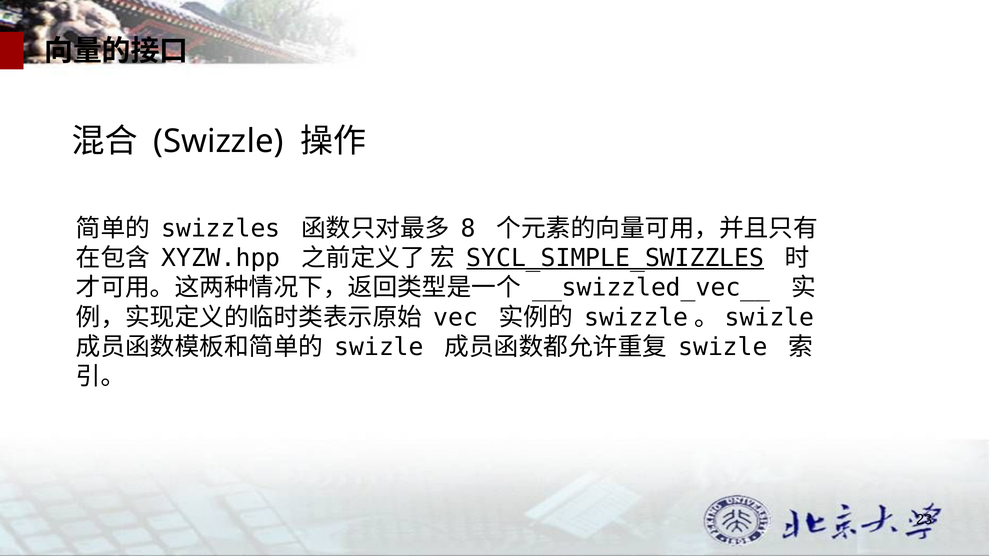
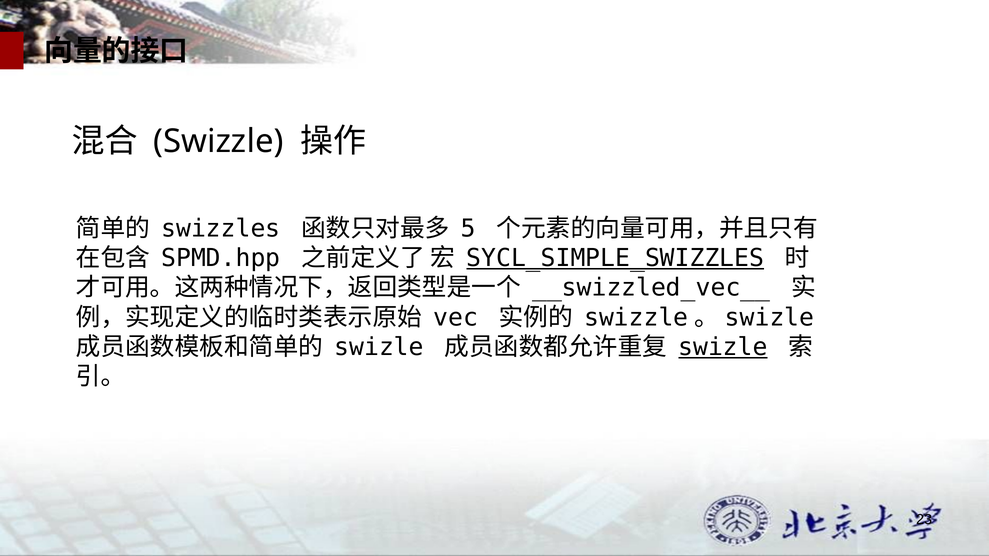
8: 8 -> 5
XYZW.hpp: XYZW.hpp -> SPMD.hpp
swizle at (723, 347) underline: none -> present
